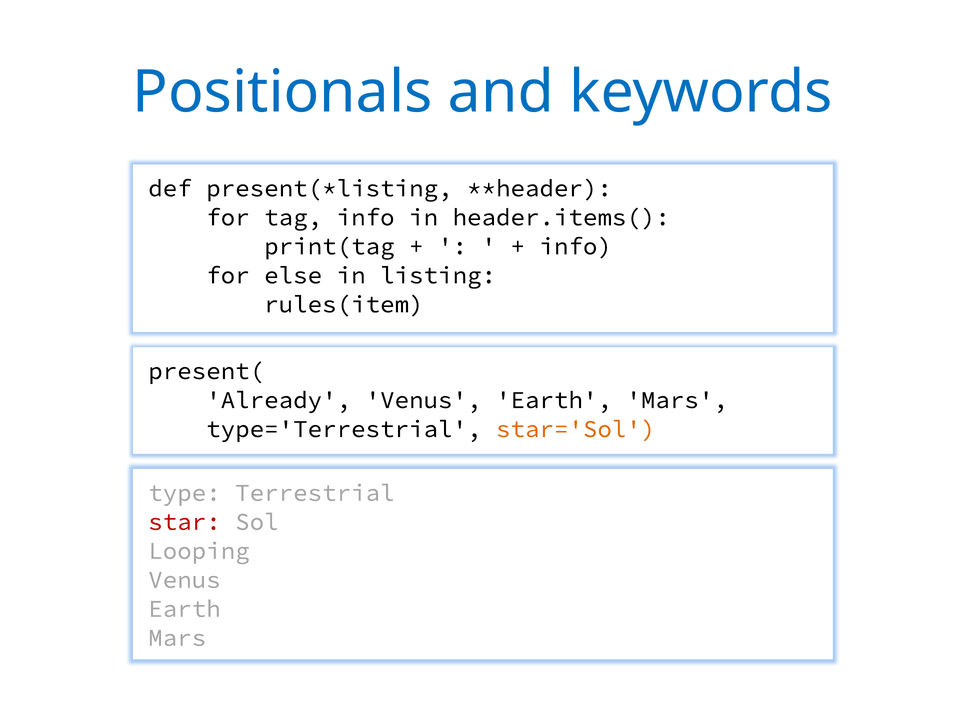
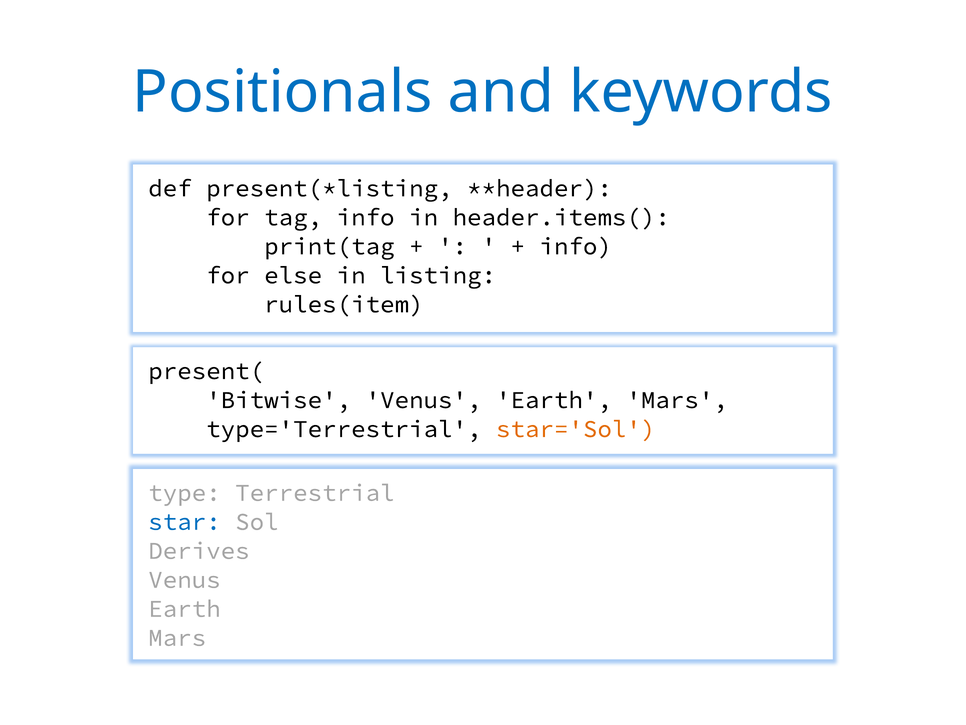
Already: Already -> Bitwise
star colour: red -> blue
Looping: Looping -> Derives
